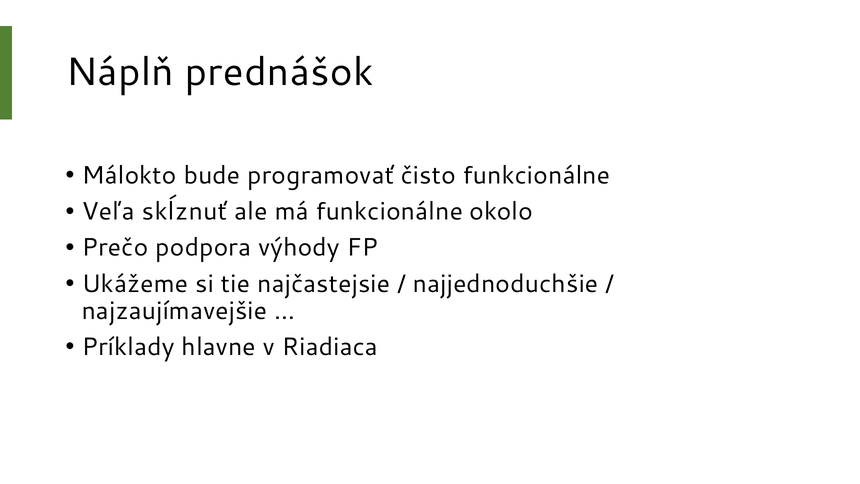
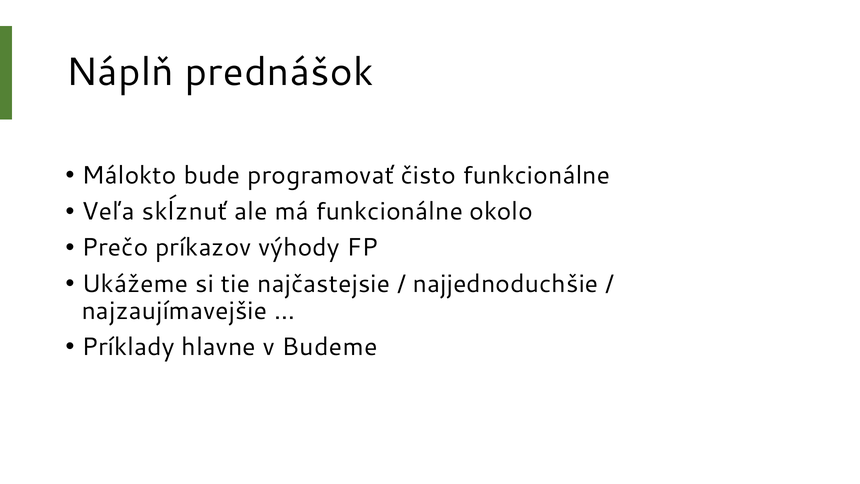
podpora: podpora -> príkazov
Riadiaca: Riadiaca -> Budeme
